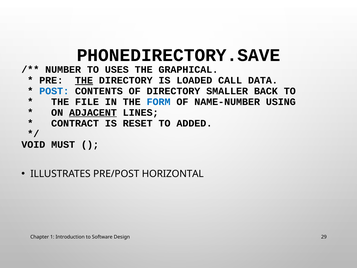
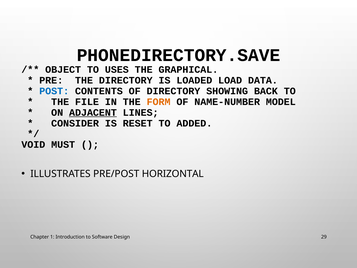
NUMBER: NUMBER -> OBJECT
THE at (84, 80) underline: present -> none
CALL: CALL -> LOAD
SMALLER: SMALLER -> SHOWING
FORM colour: blue -> orange
USING: USING -> MODEL
CONTRACT: CONTRACT -> CONSIDER
